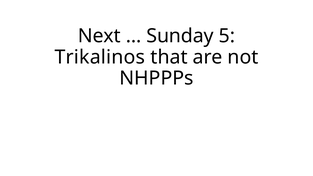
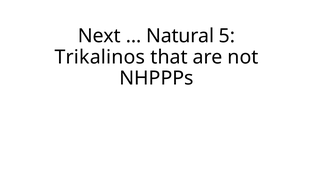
Sunday: Sunday -> Natural
